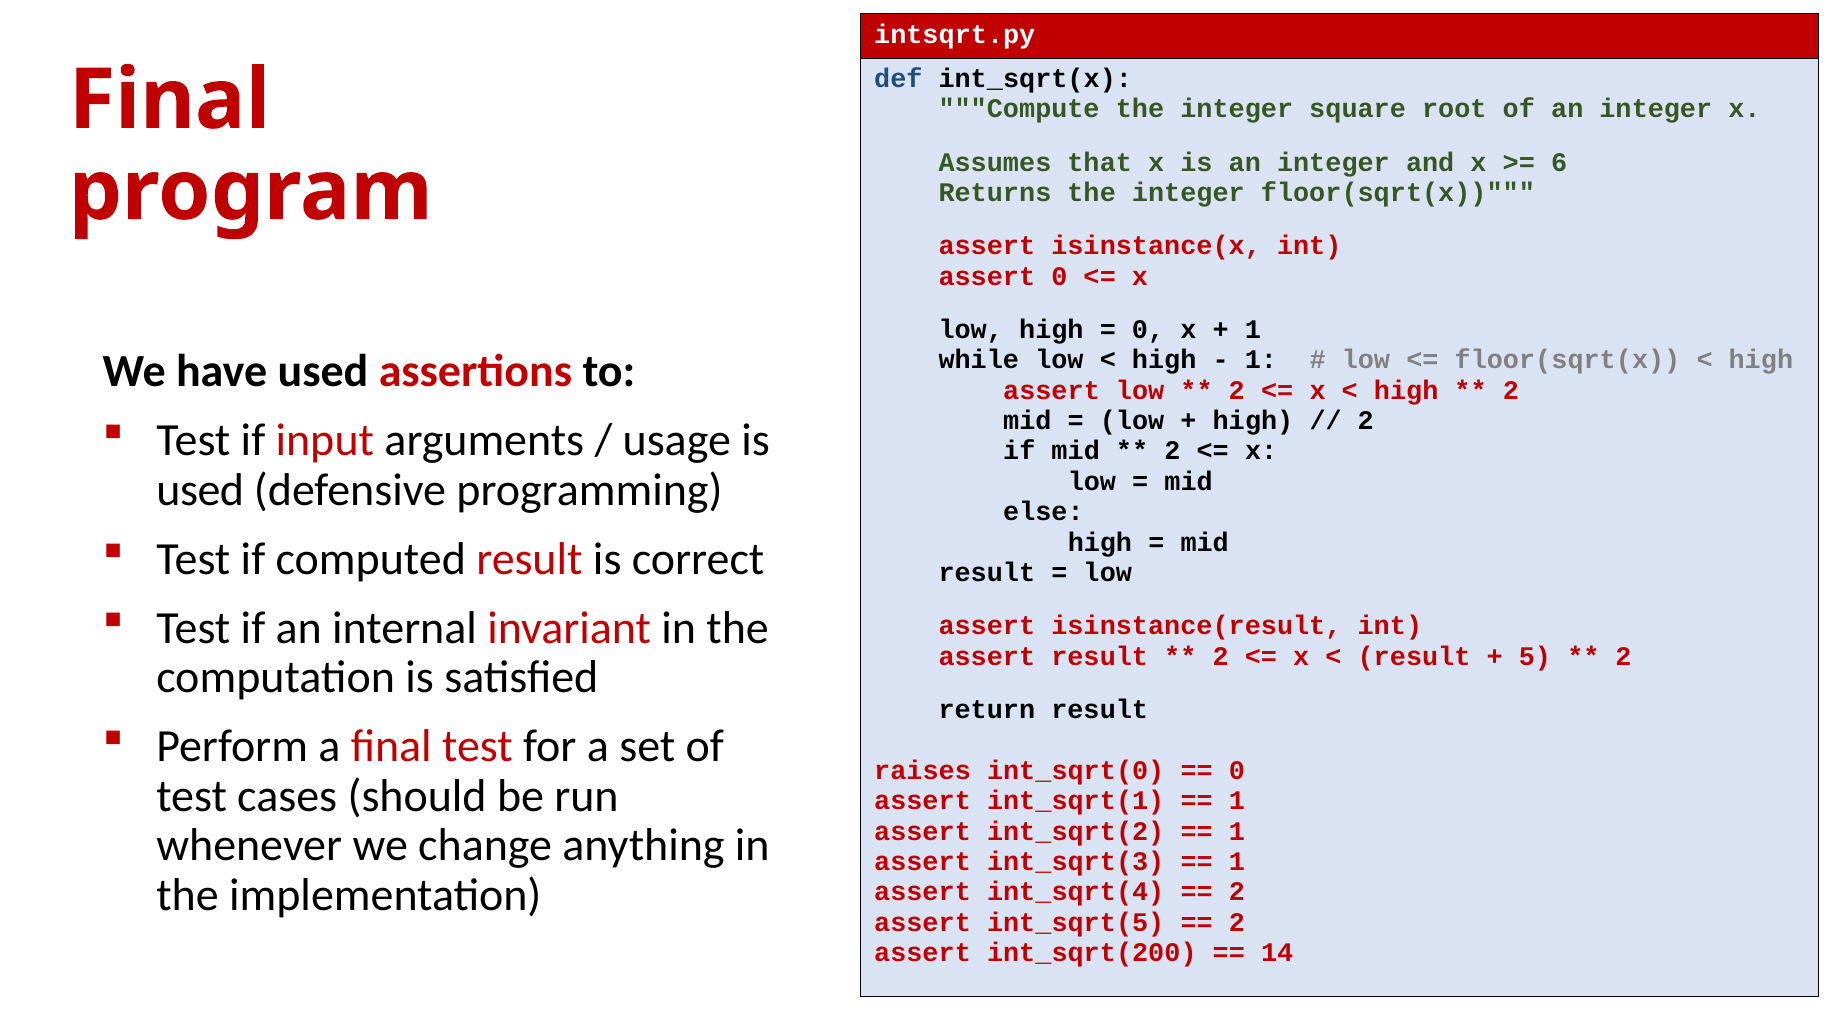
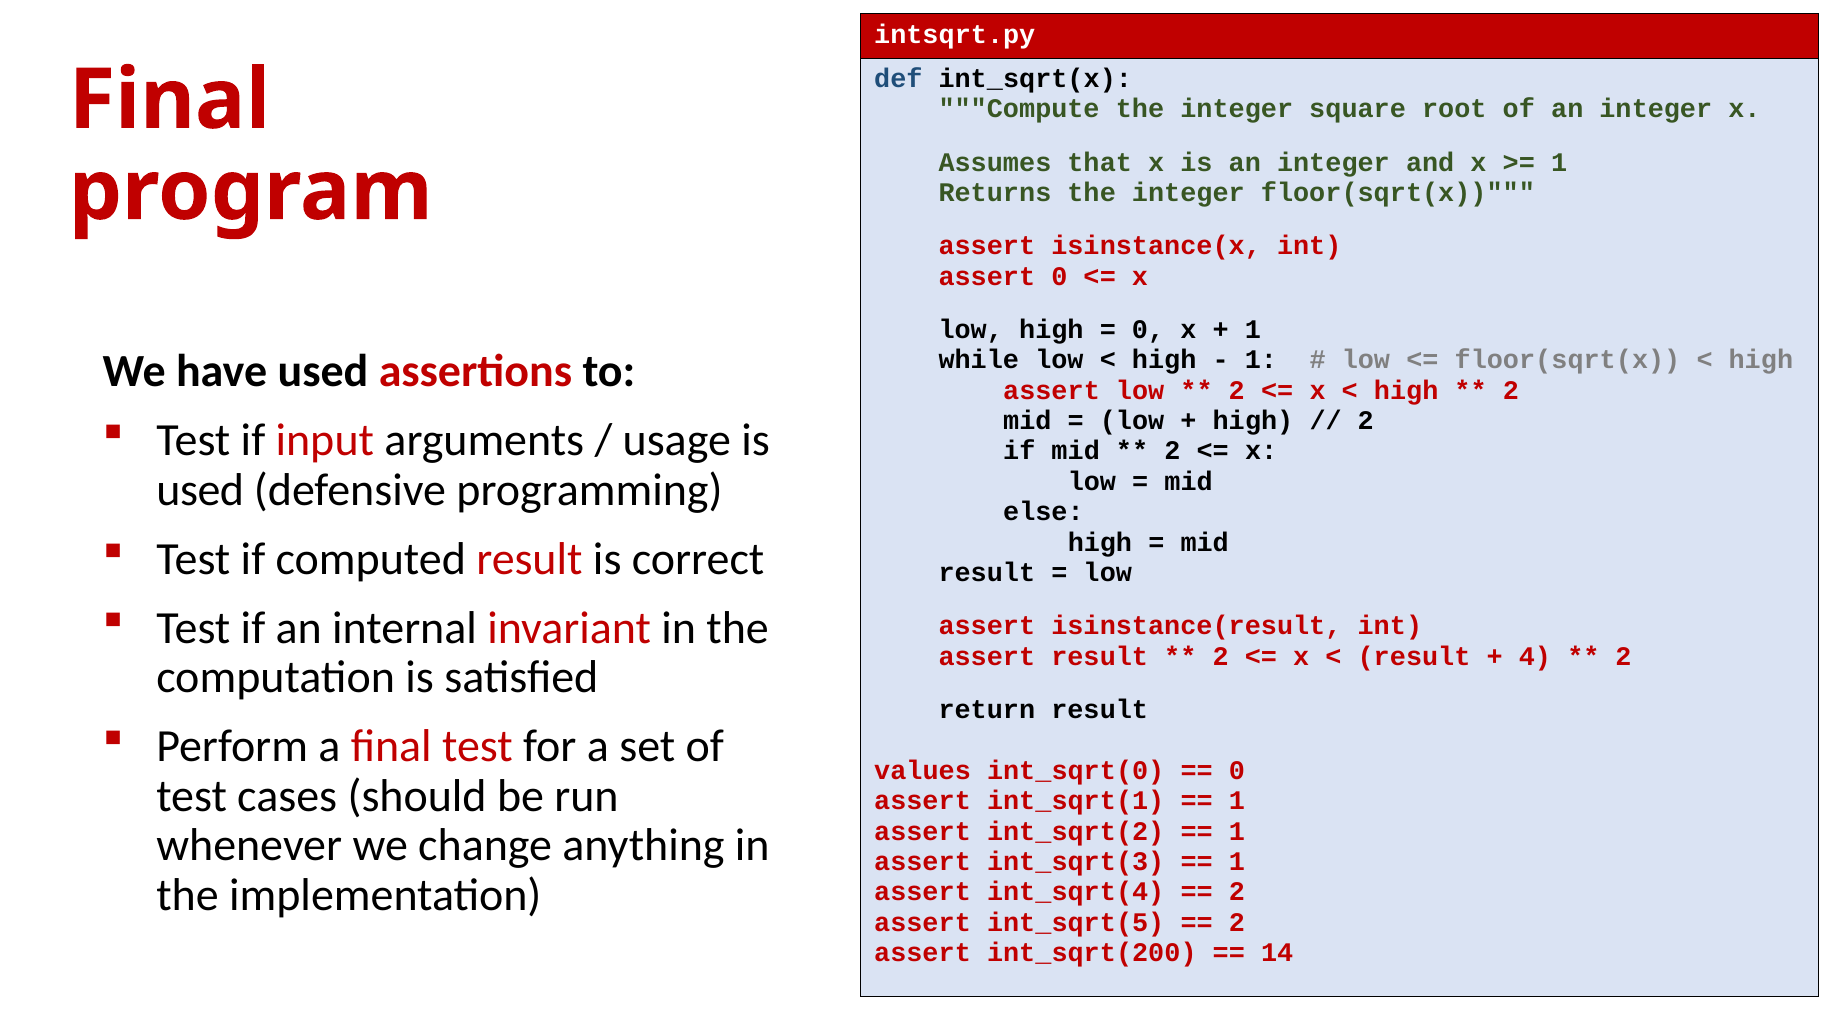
6 at (1559, 162): 6 -> 1
5: 5 -> 4
raises: raises -> values
